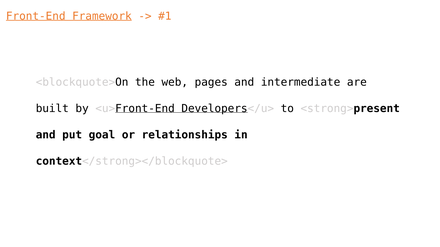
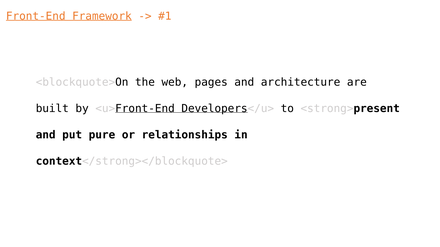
intermediate: intermediate -> architecture
goal: goal -> pure
